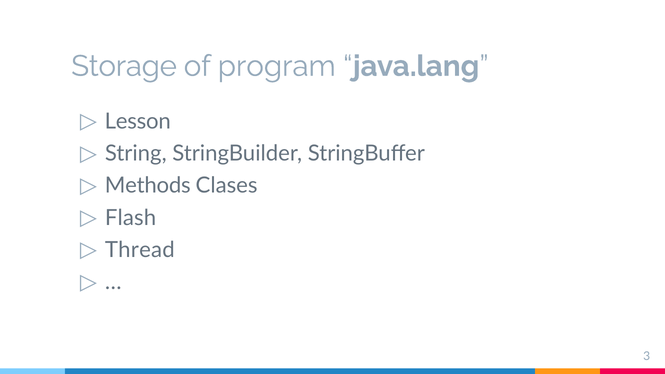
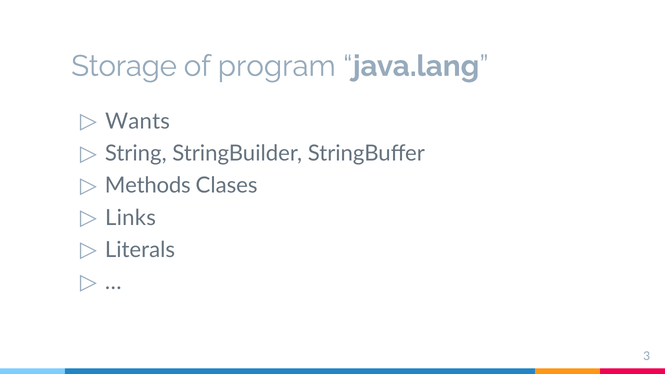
Lesson: Lesson -> Wants
Flash: Flash -> Links
Thread: Thread -> Literals
